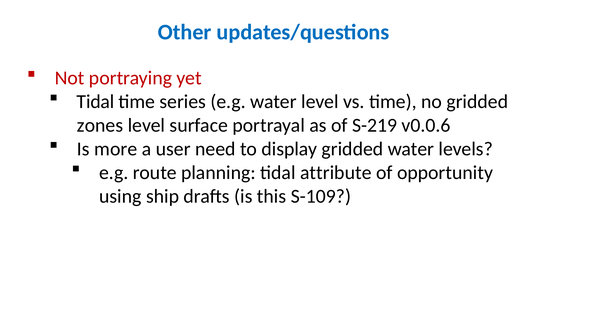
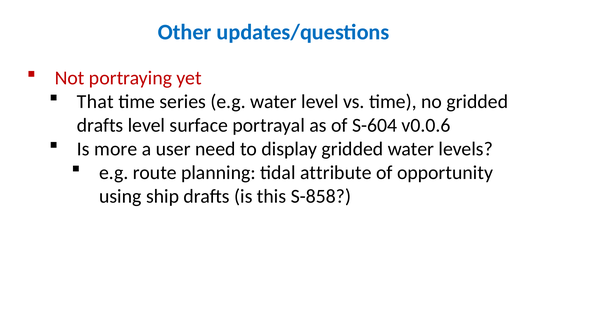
Tidal at (96, 102): Tidal -> That
zones at (100, 125): zones -> drafts
S-219: S-219 -> S-604
S-109: S-109 -> S-858
